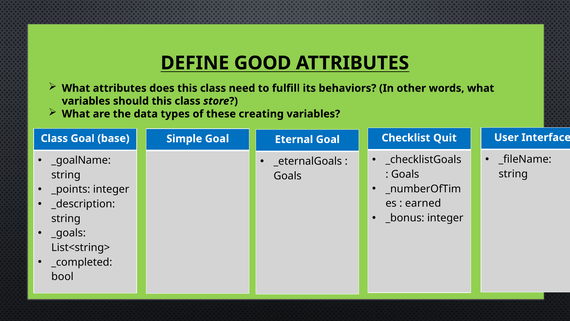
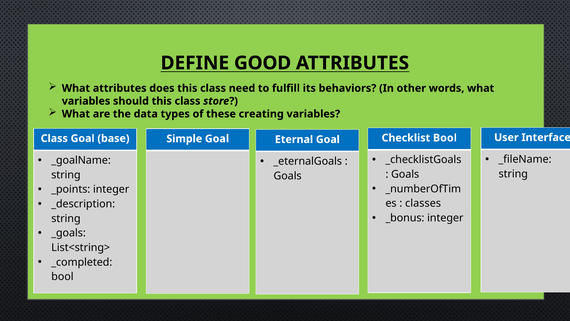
Checklist Quit: Quit -> Bool
earned: earned -> classes
